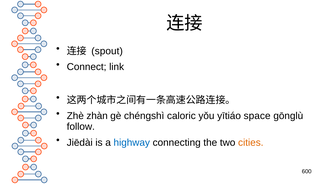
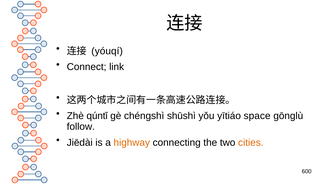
spout: spout -> yóuqí
zhàn: zhàn -> qúntǐ
caloric: caloric -> shūshì
highway colour: blue -> orange
